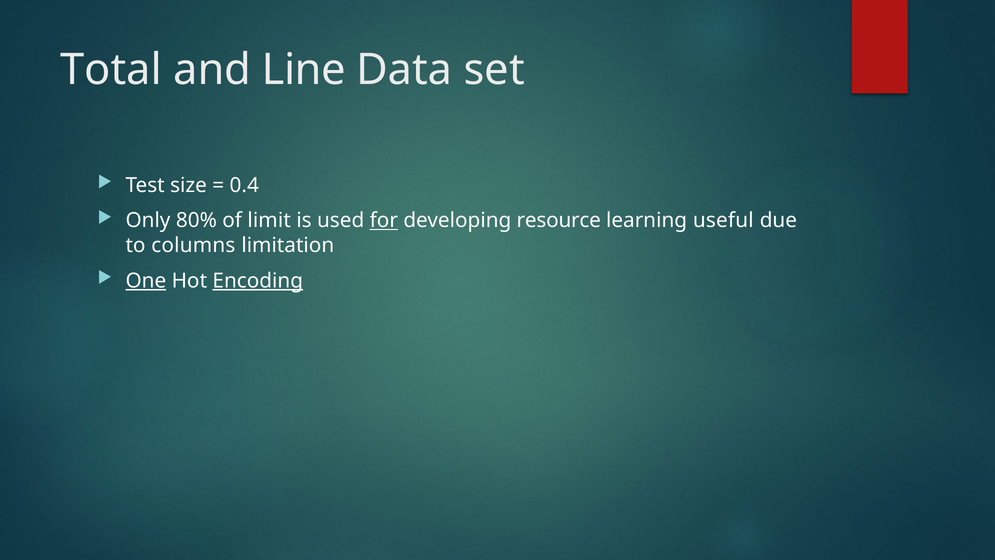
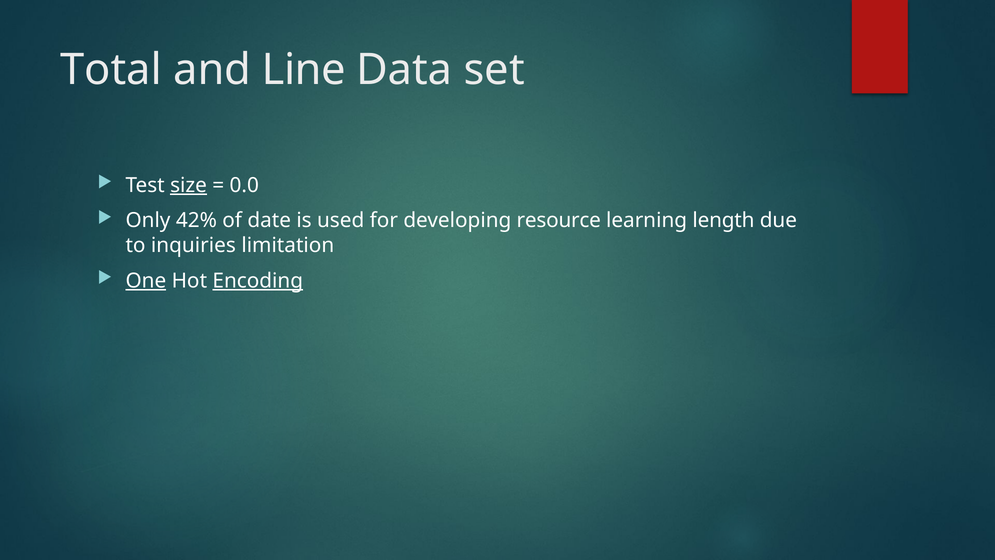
size underline: none -> present
0.4: 0.4 -> 0.0
80%: 80% -> 42%
limit: limit -> date
for underline: present -> none
useful: useful -> length
columns: columns -> inquiries
